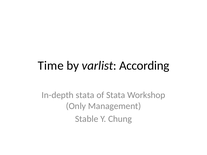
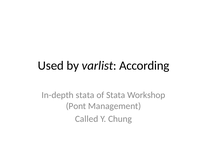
Time: Time -> Used
Only: Only -> Pont
Stable: Stable -> Called
